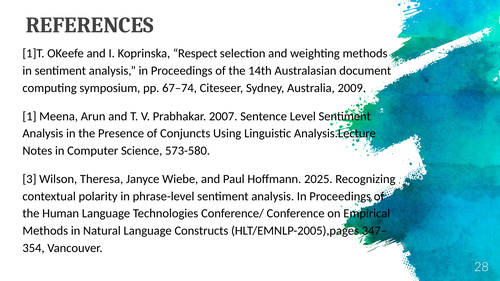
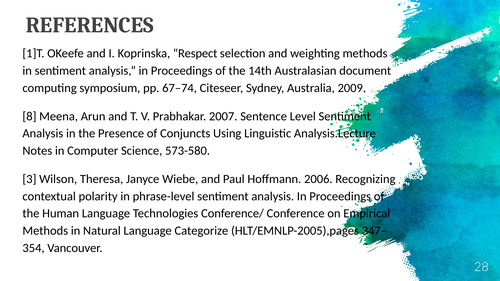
1: 1 -> 8
2025: 2025 -> 2006
Constructs: Constructs -> Categorize
